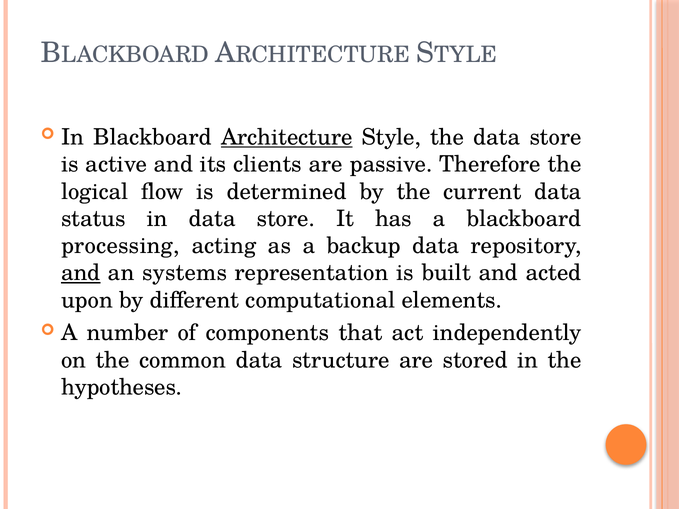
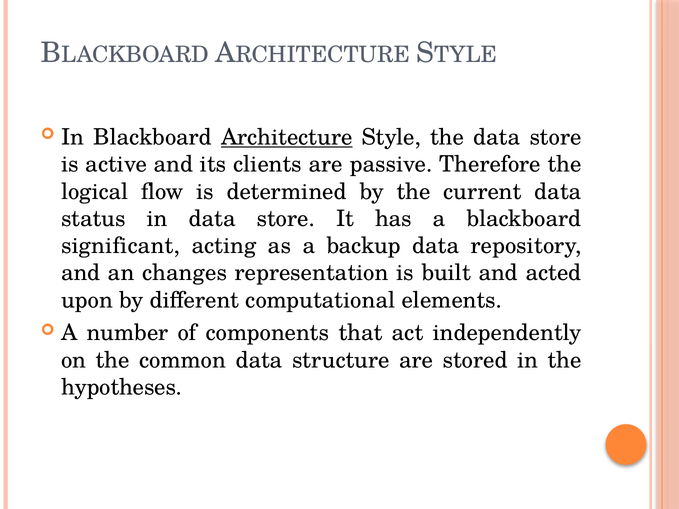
processing: processing -> significant
and at (81, 273) underline: present -> none
systems: systems -> changes
